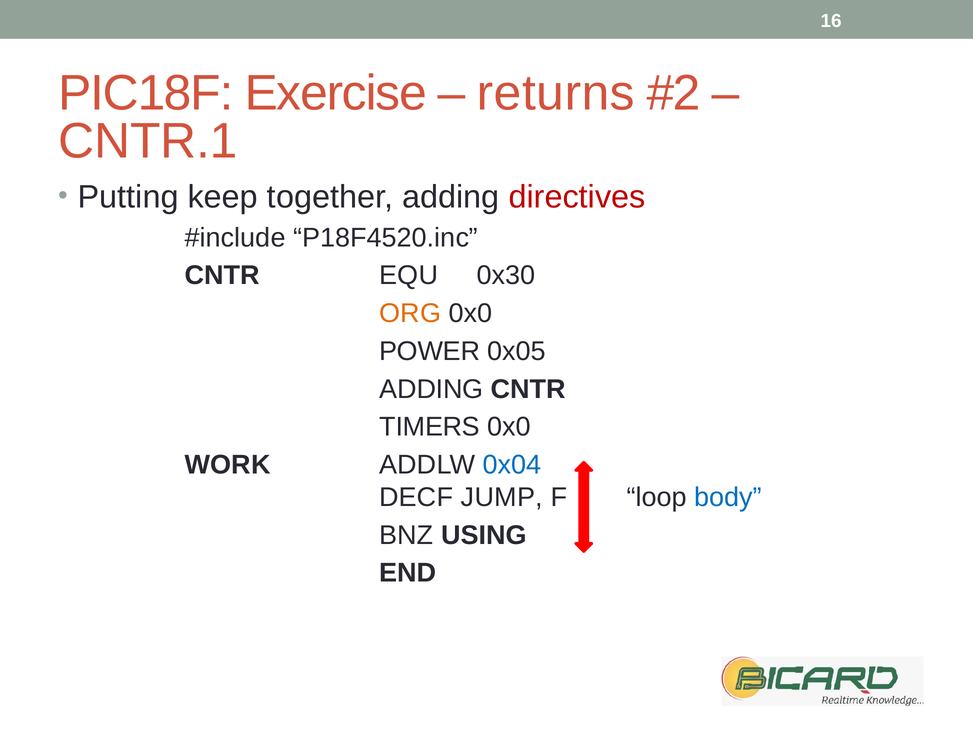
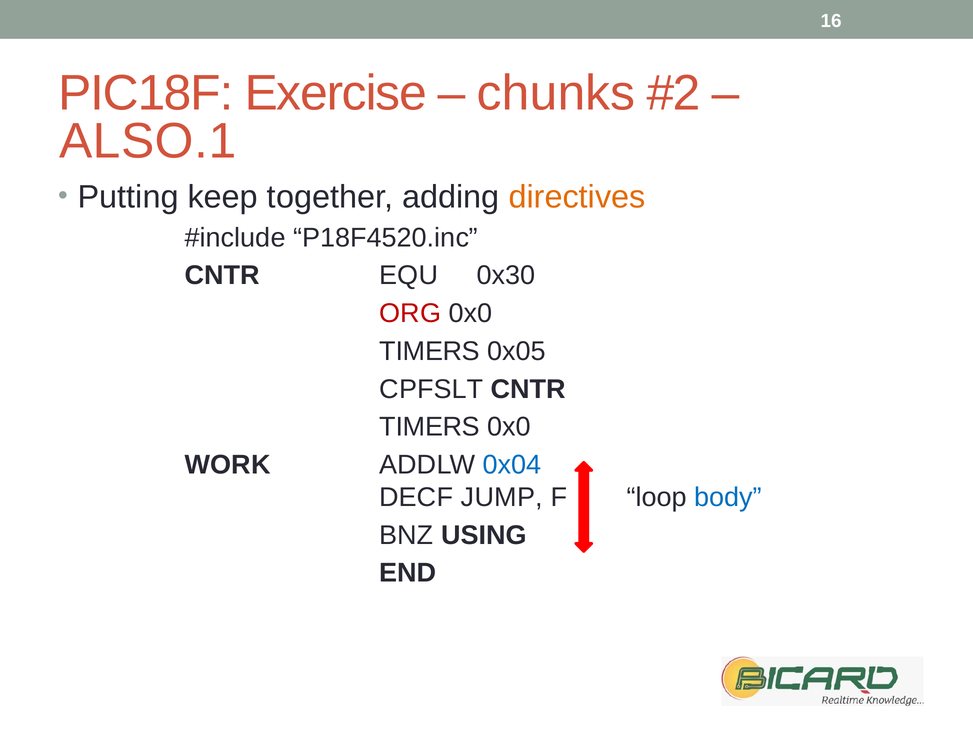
returns: returns -> chunks
CNTR.1: CNTR.1 -> ALSO.1
directives colour: red -> orange
ORG colour: orange -> red
POWER at (430, 351): POWER -> TIMERS
ADDING at (431, 389): ADDING -> CPFSLT
